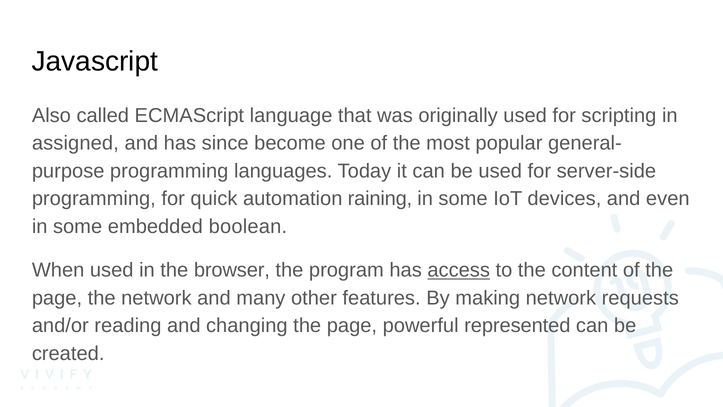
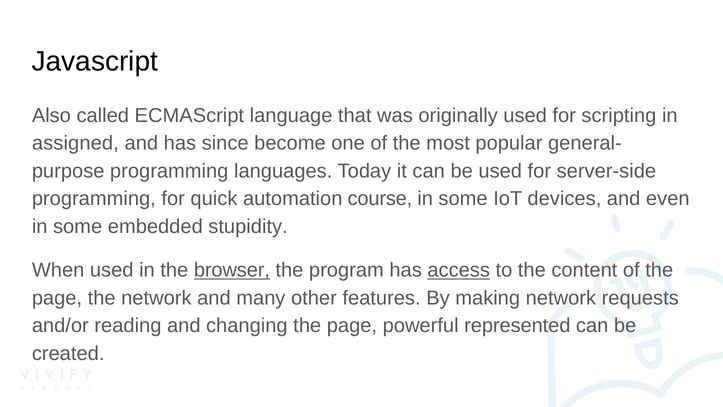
raining: raining -> course
boolean: boolean -> stupidity
browser underline: none -> present
